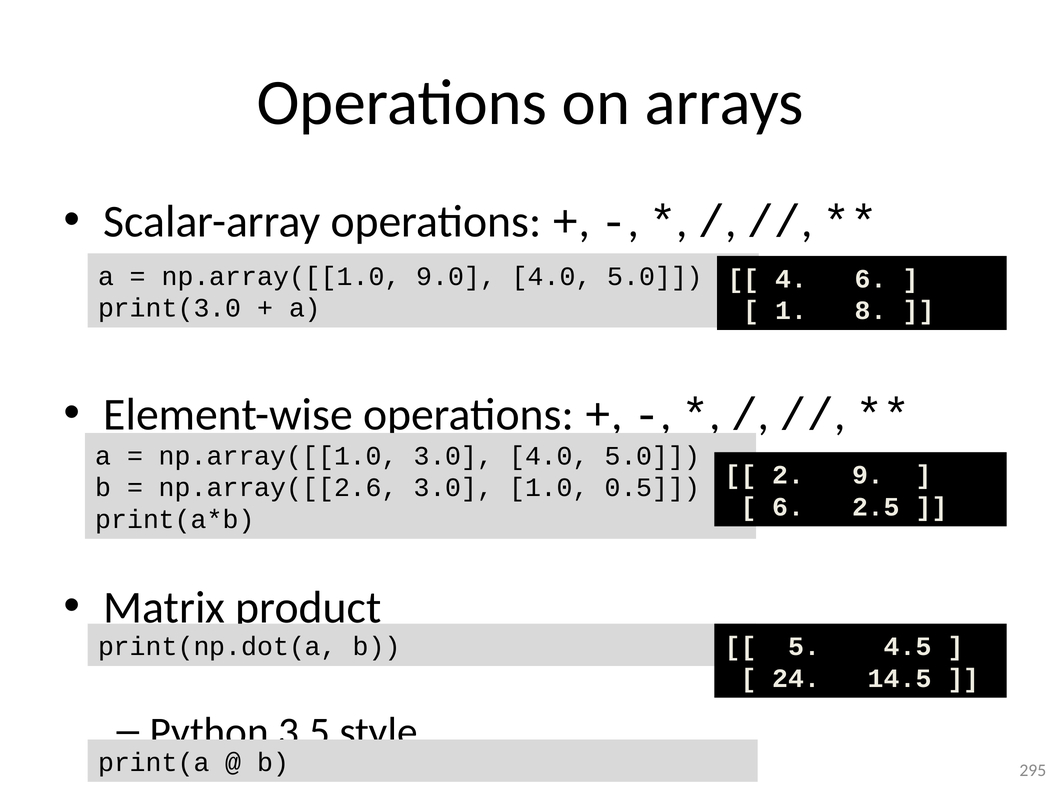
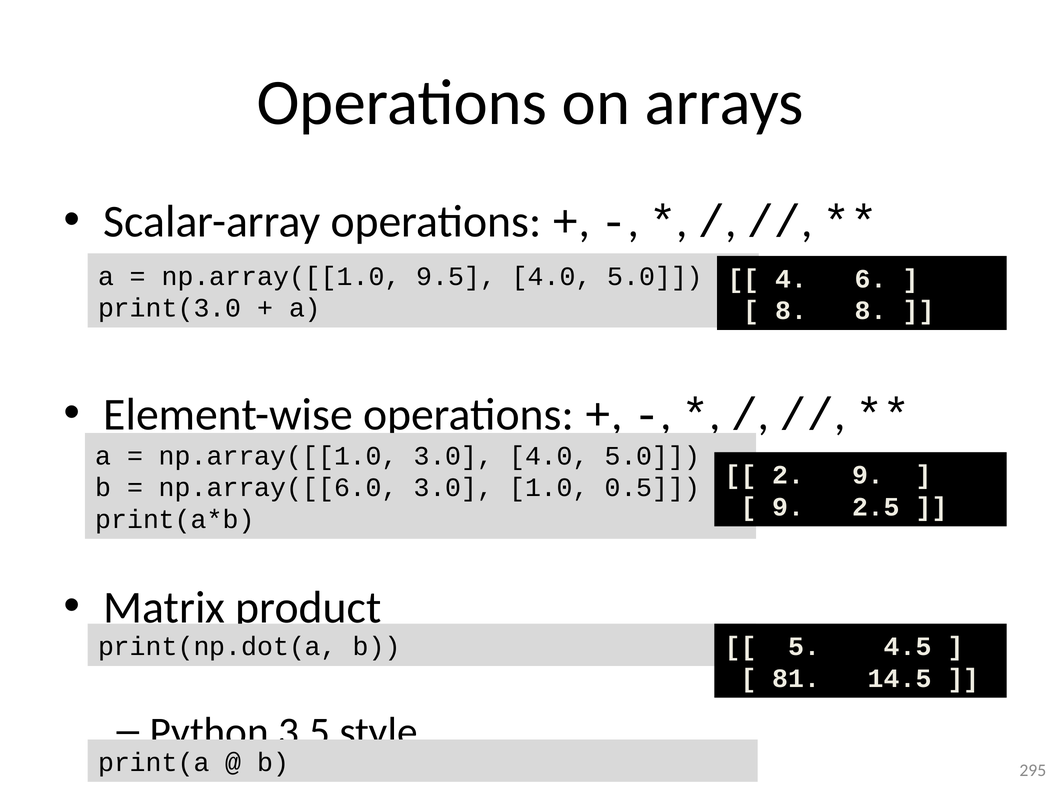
9.0: 9.0 -> 9.5
1 at (791, 311): 1 -> 8
np.array([[2.6: np.array([[2.6 -> np.array([[6.0
6 at (788, 507): 6 -> 9
24: 24 -> 81
